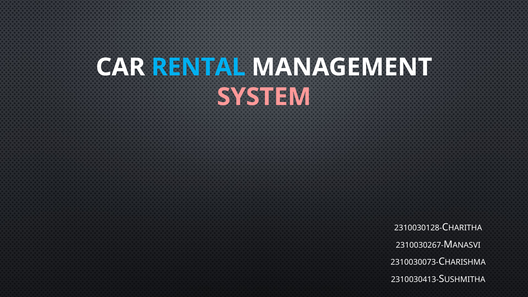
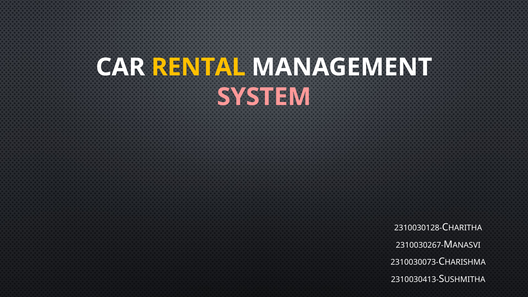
RENTAL colour: light blue -> yellow
